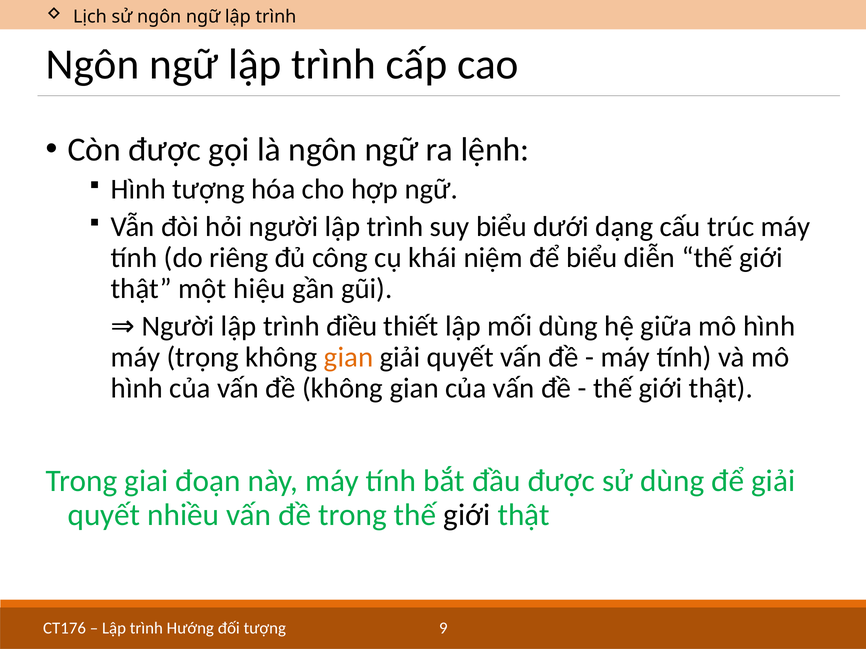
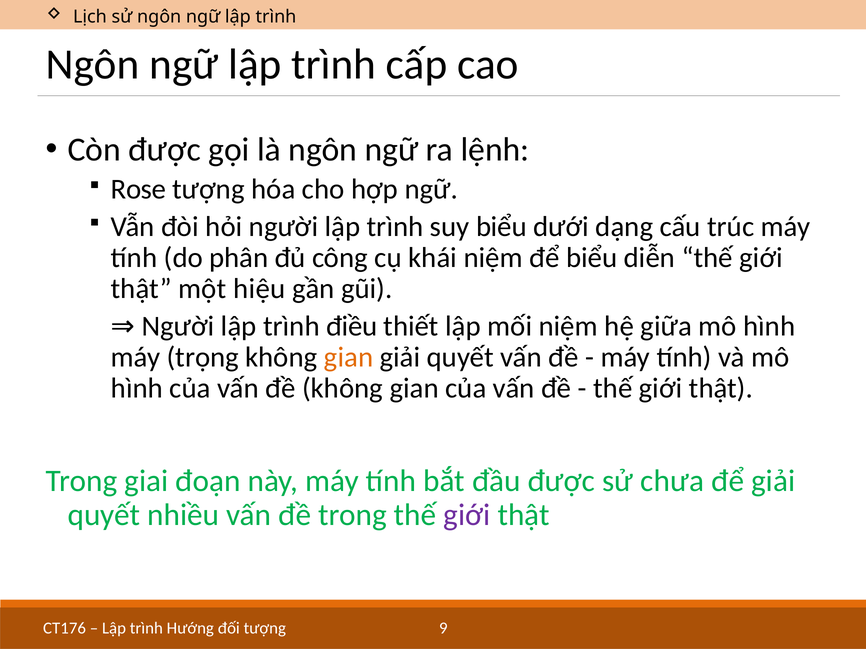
Hình at (138, 190): Hình -> Rose
riêng: riêng -> phân
mối dùng: dùng -> niệm
sử dùng: dùng -> chưa
giới at (467, 515) colour: black -> purple
